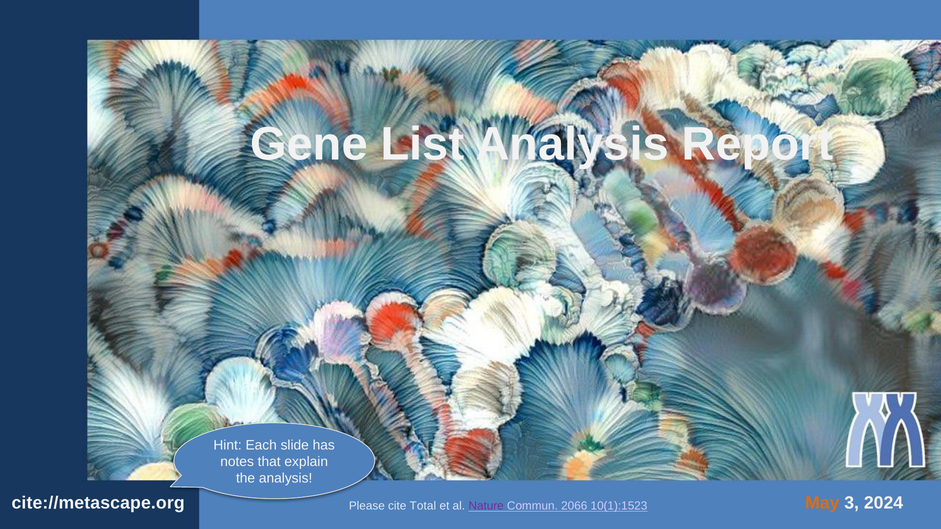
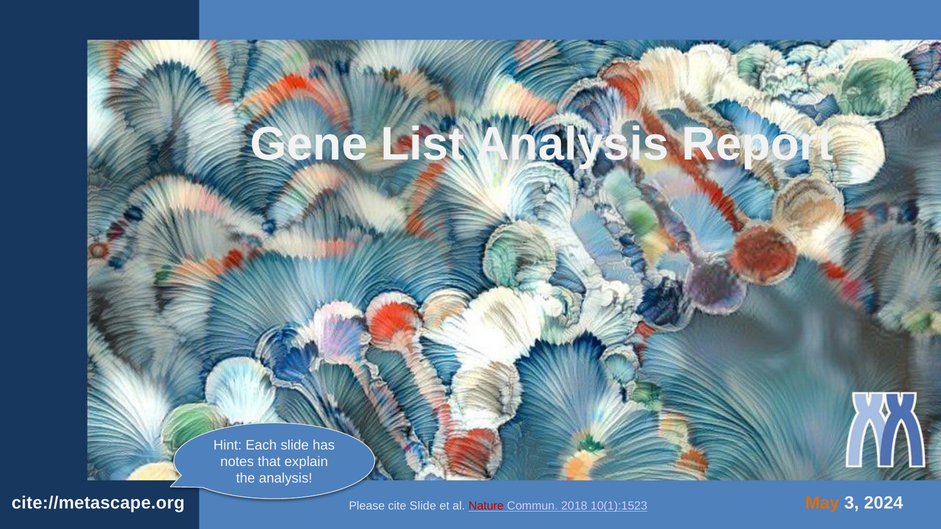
cite Total: Total -> Slide
Nature colour: purple -> red
2066: 2066 -> 2018
